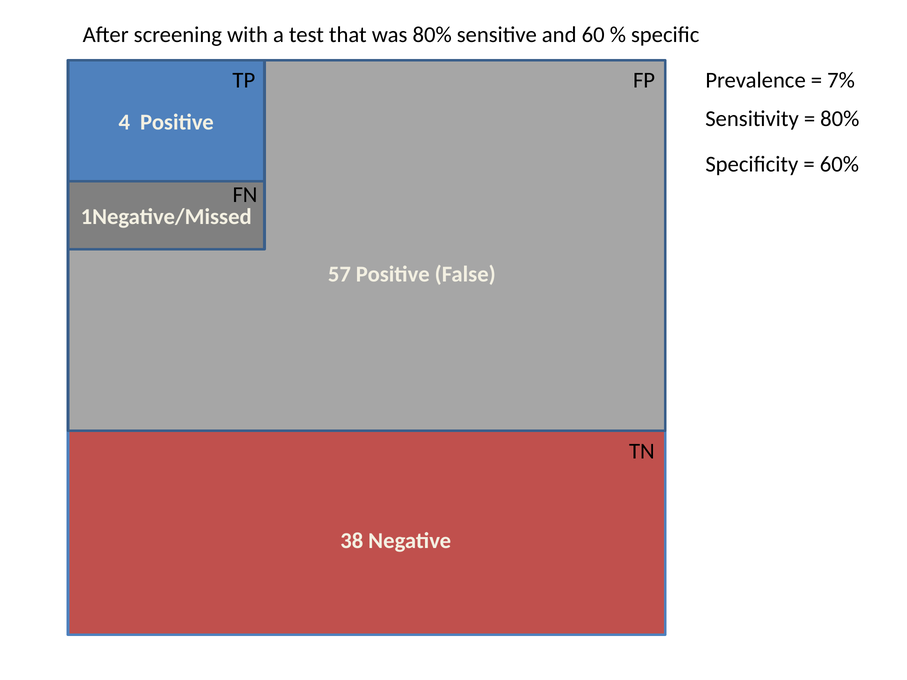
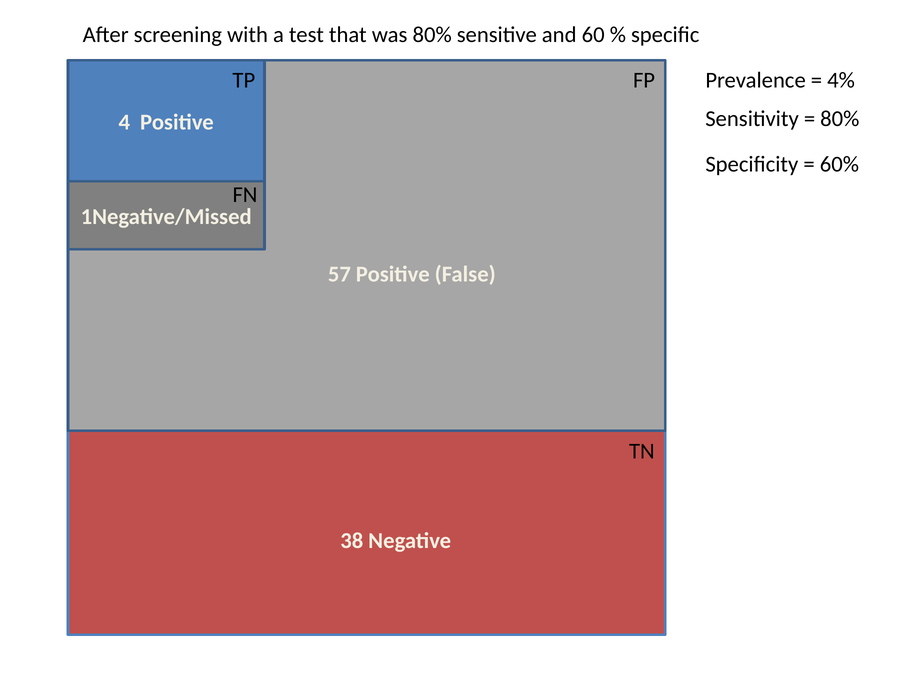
7%: 7% -> 4%
